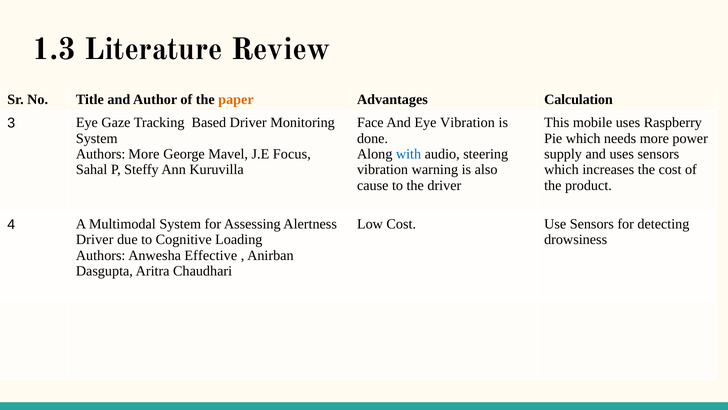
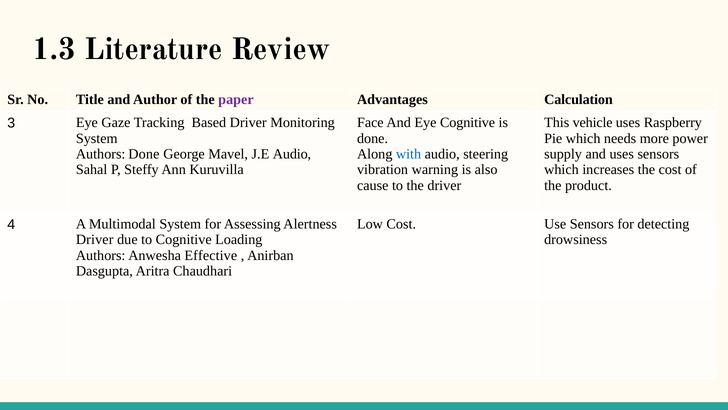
paper colour: orange -> purple
Eye Vibration: Vibration -> Cognitive
mobile: mobile -> vehicle
Authors More: More -> Done
J.E Focus: Focus -> Audio
